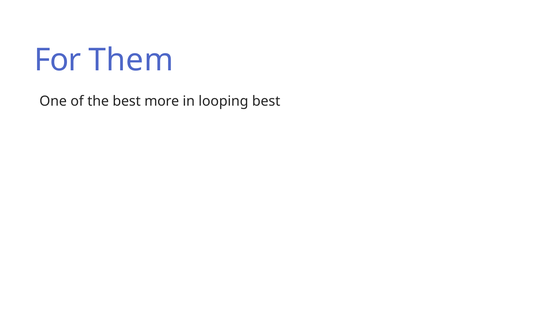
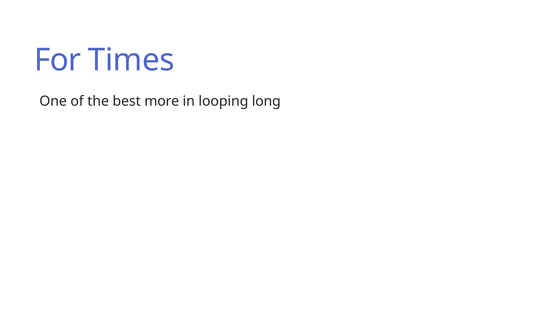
Them: Them -> Times
looping best: best -> long
